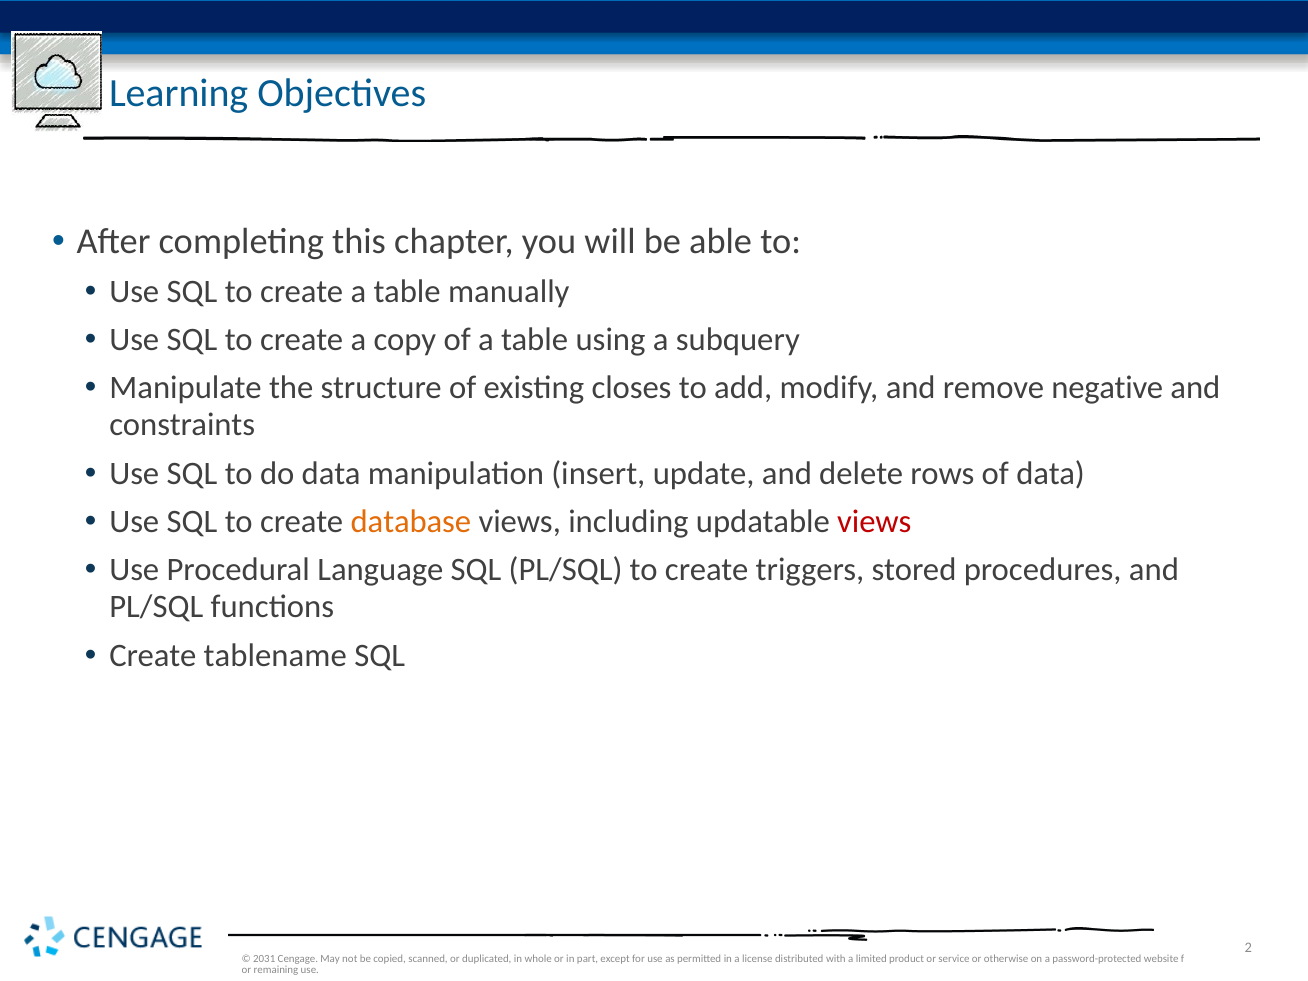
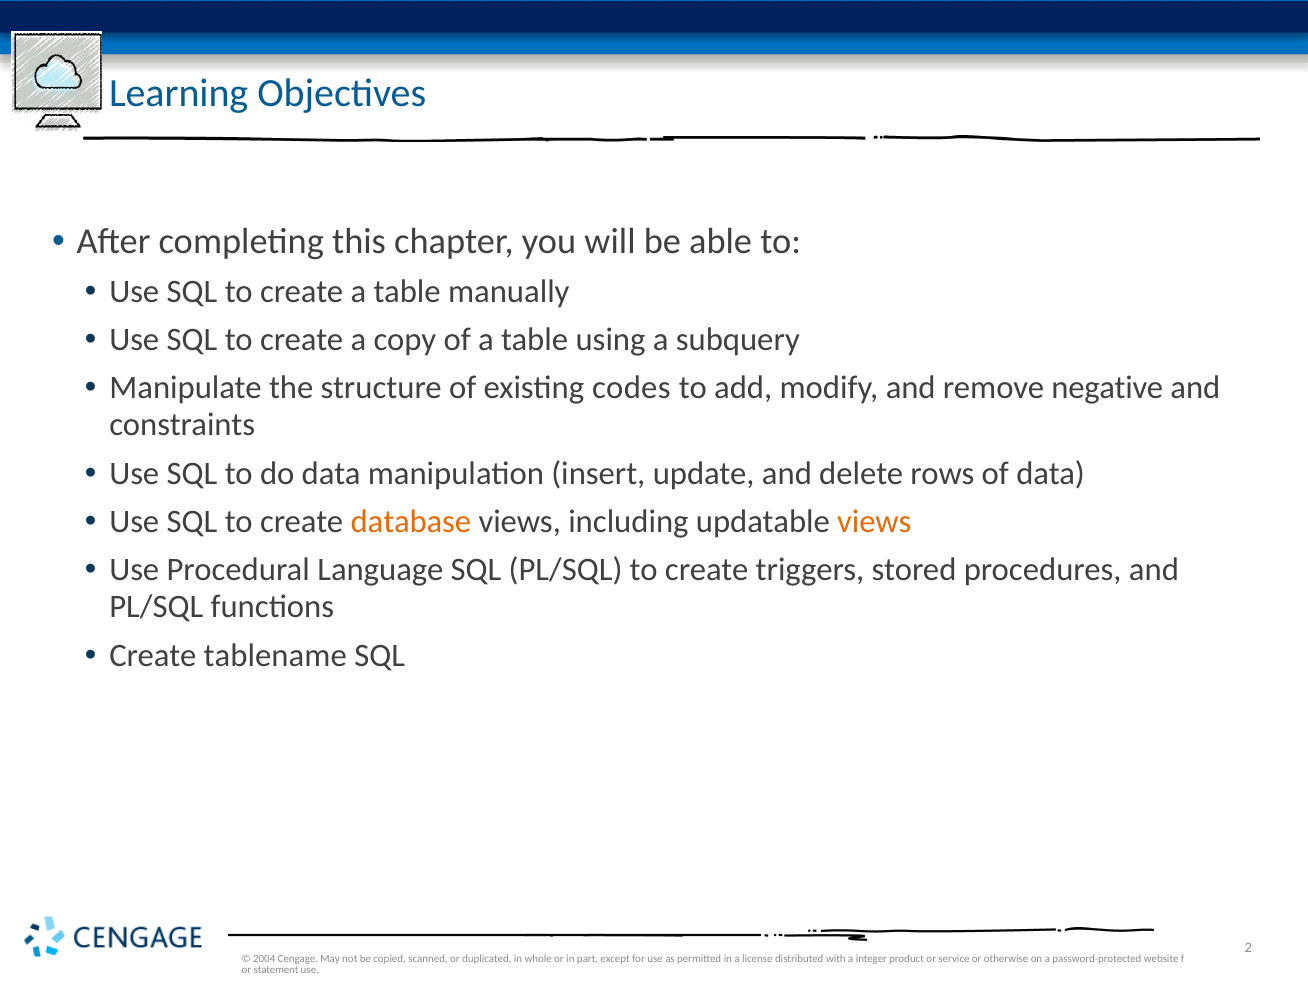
closes: closes -> codes
views at (874, 522) colour: red -> orange
2031: 2031 -> 2004
limited: limited -> integer
remaining: remaining -> statement
